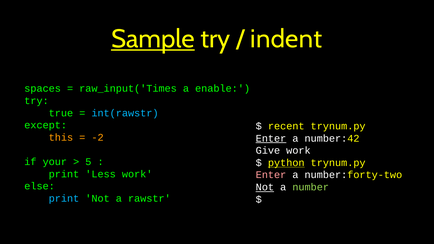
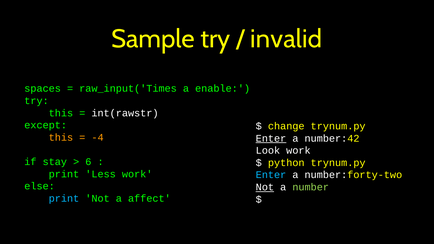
Sample underline: present -> none
indent: indent -> invalid
true at (61, 113): true -> this
int(rawstr colour: light blue -> white
recent: recent -> change
-2: -2 -> -4
Give: Give -> Look
your: your -> stay
5: 5 -> 6
python underline: present -> none
Enter at (271, 175) colour: pink -> light blue
rawstr: rawstr -> affect
